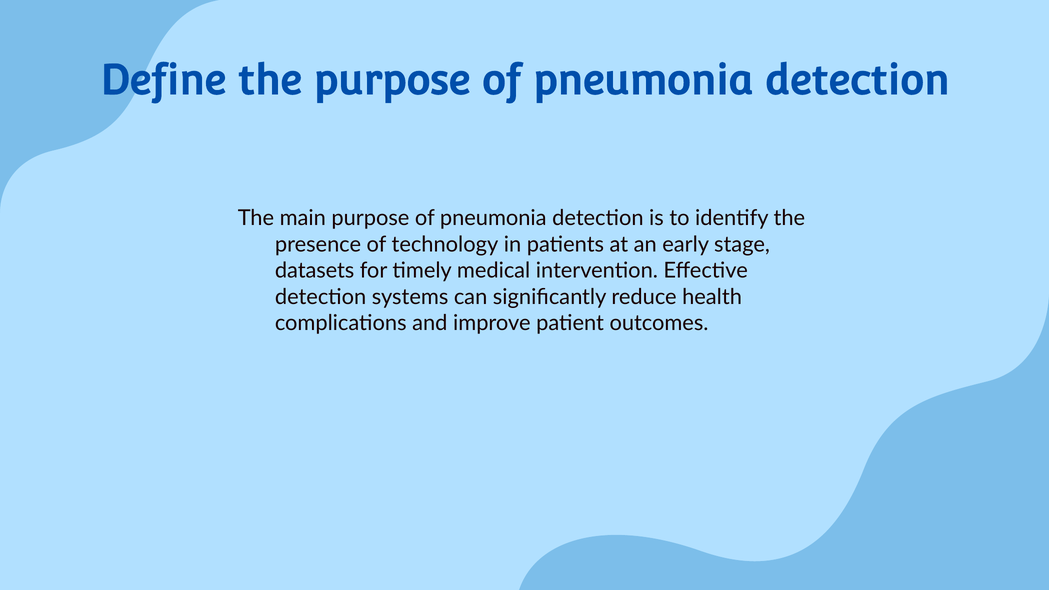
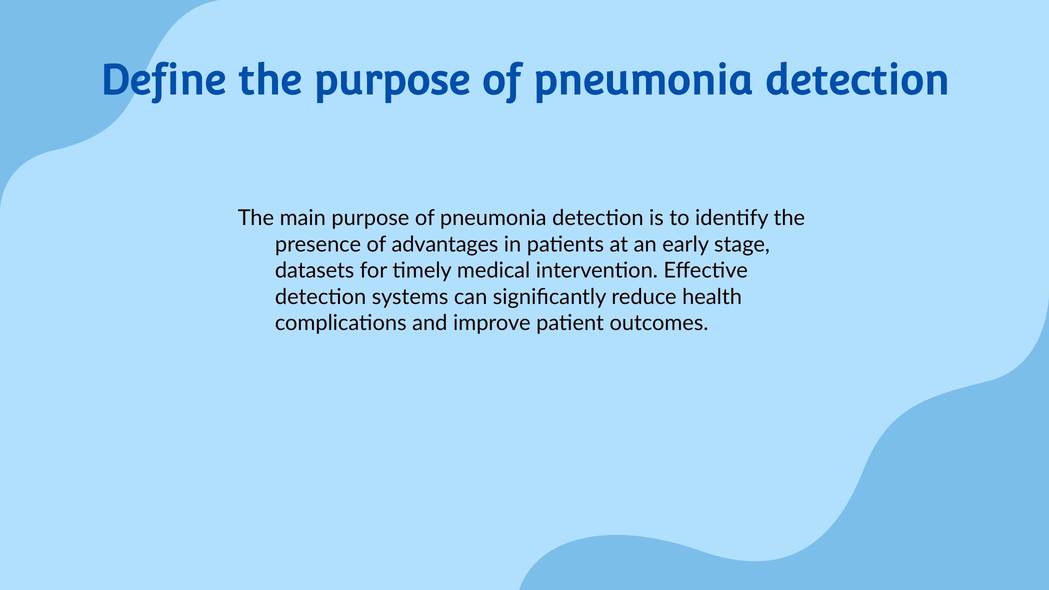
technology: technology -> advantages
